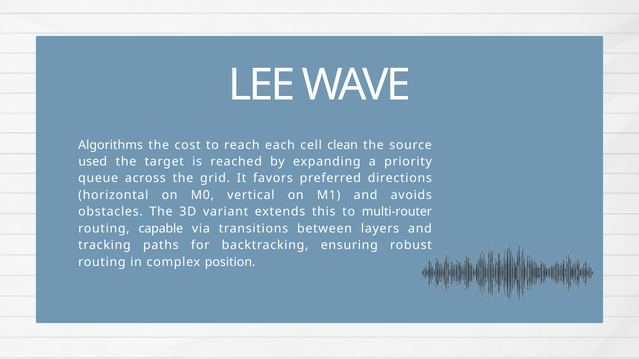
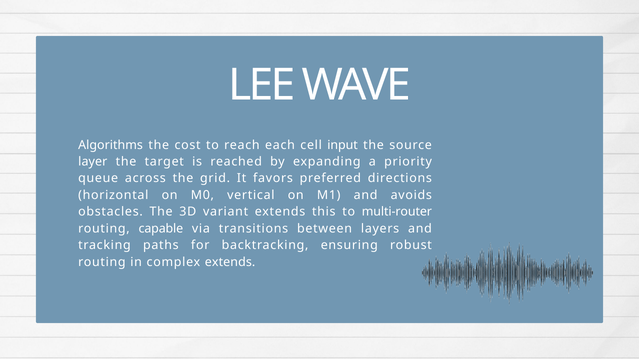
clean: clean -> input
used: used -> layer
complex position: position -> extends
